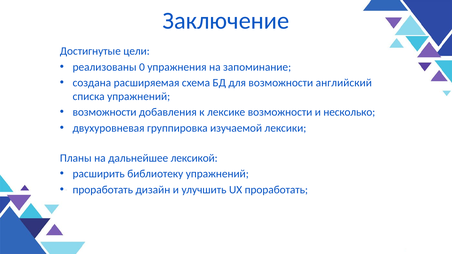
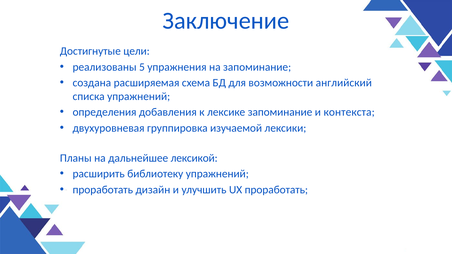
0: 0 -> 5
возможности at (105, 112): возможности -> определения
лексике возможности: возможности -> запоминание
несколько: несколько -> контекста
